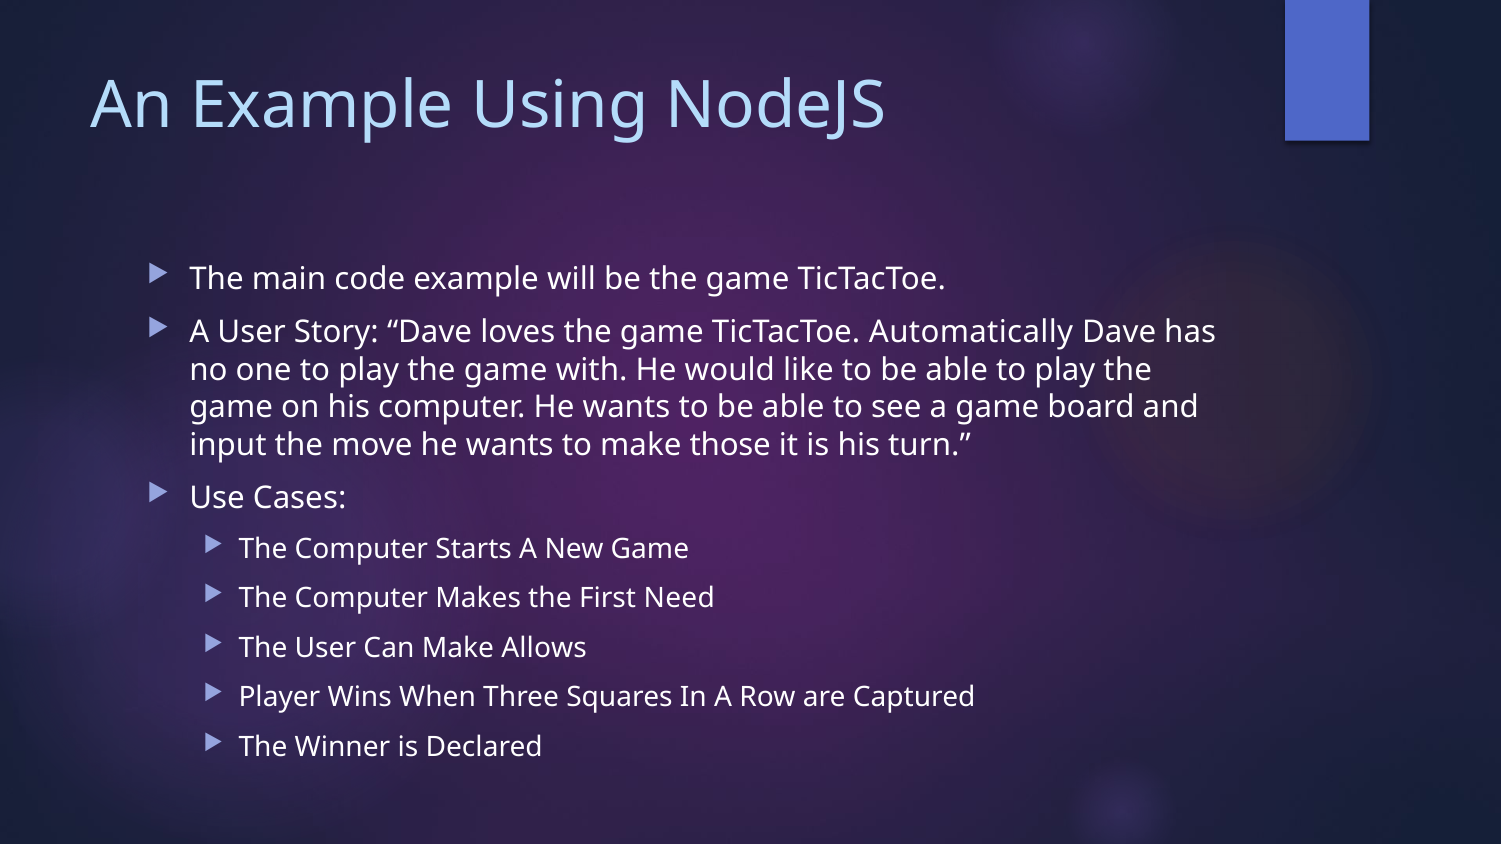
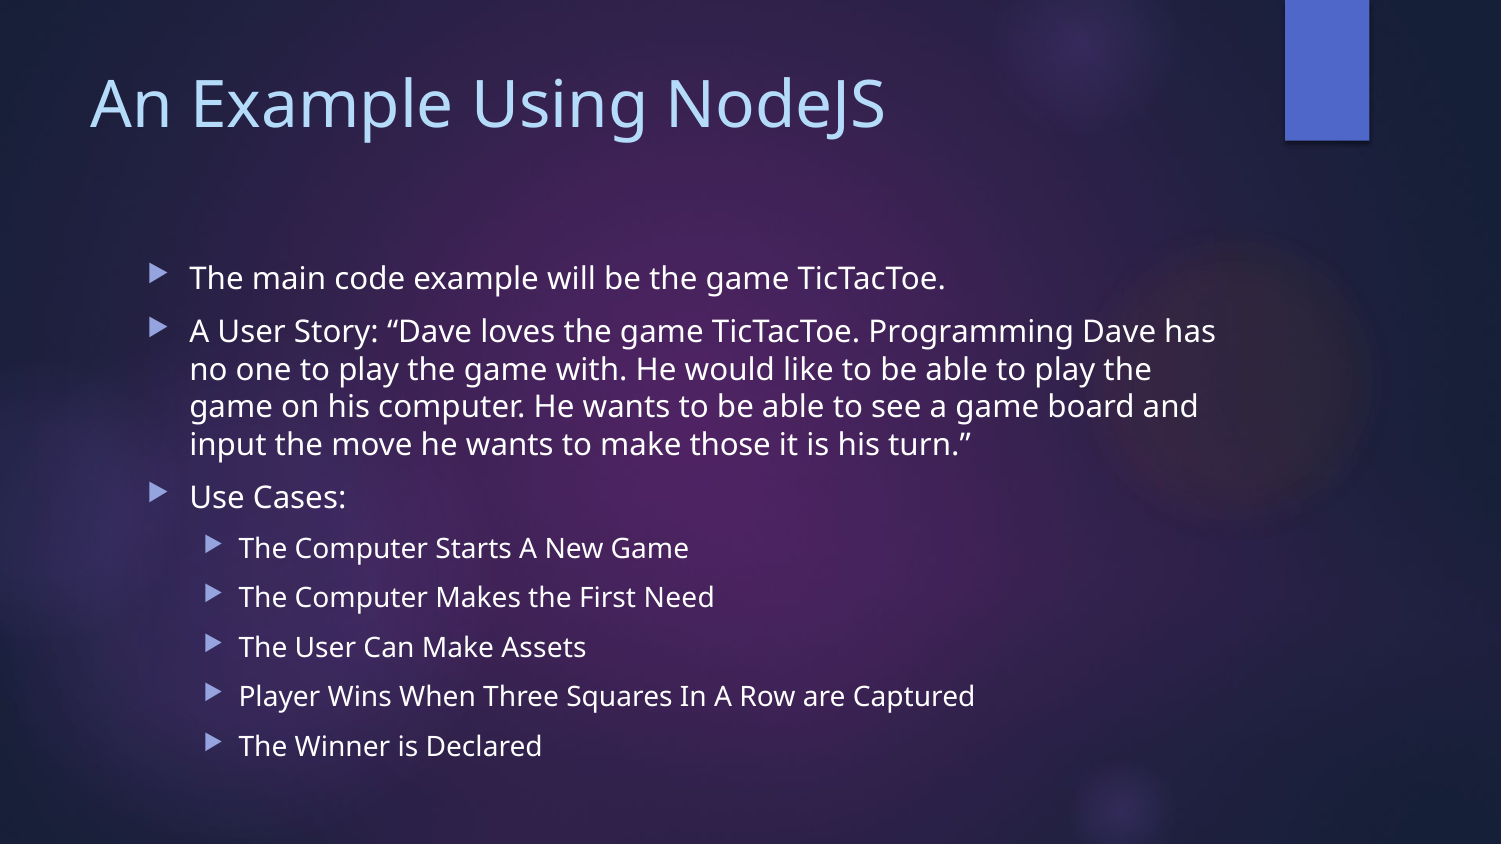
Automatically: Automatically -> Programming
Allows: Allows -> Assets
